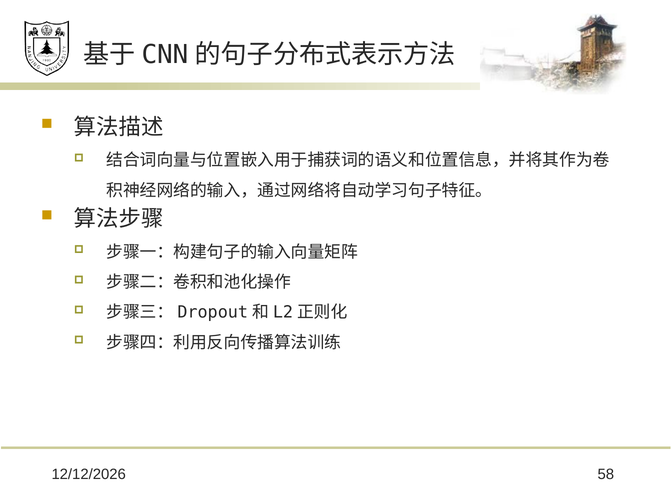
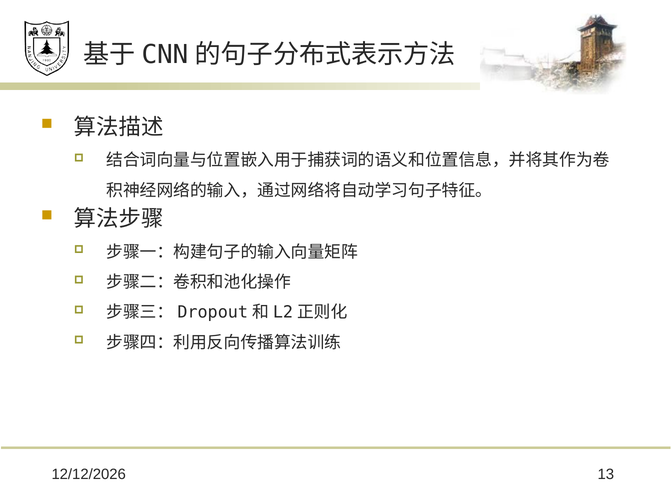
58: 58 -> 13
